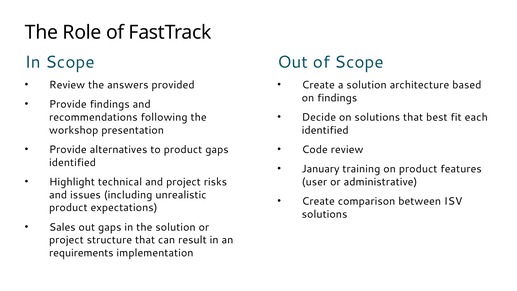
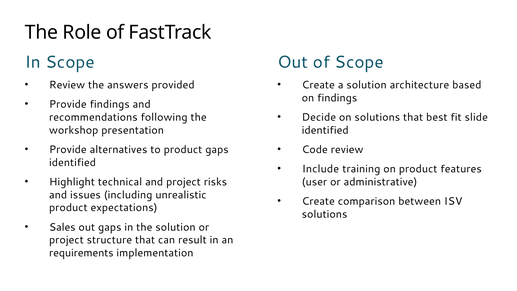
each: each -> slide
January: January -> Include
